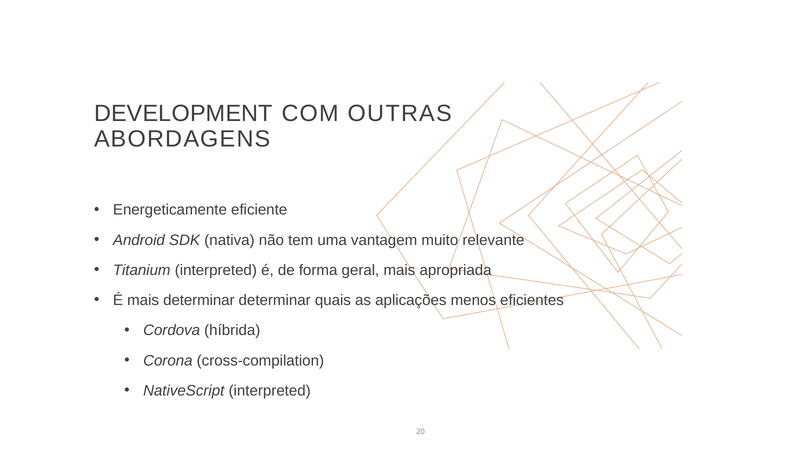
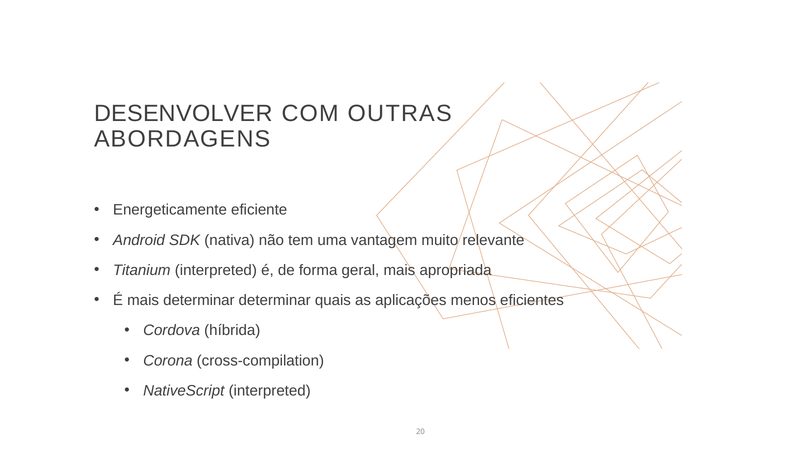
DEVELOPMENT: DEVELOPMENT -> DESENVOLVER
